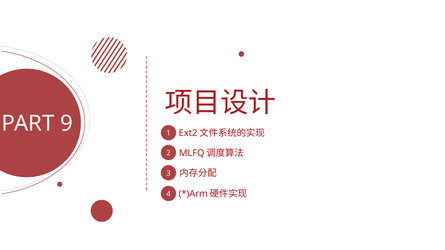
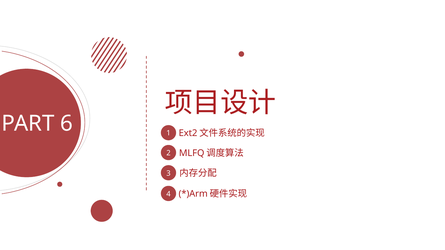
9: 9 -> 6
